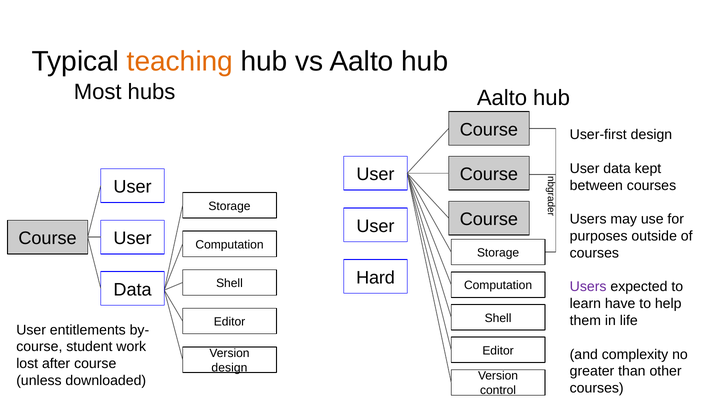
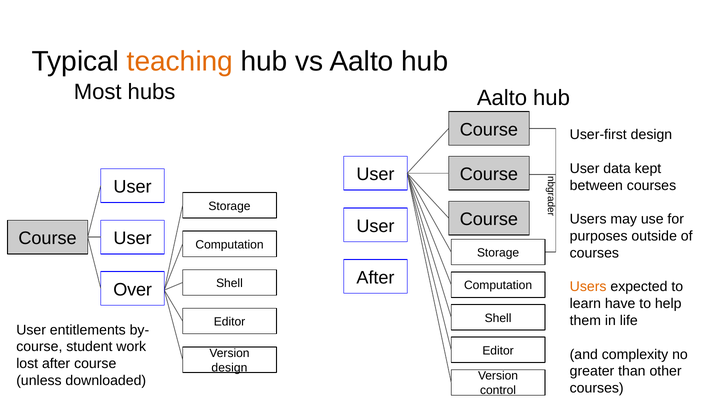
Hard at (376, 278): Hard -> After
Users at (588, 287) colour: purple -> orange
Data at (133, 290): Data -> Over
